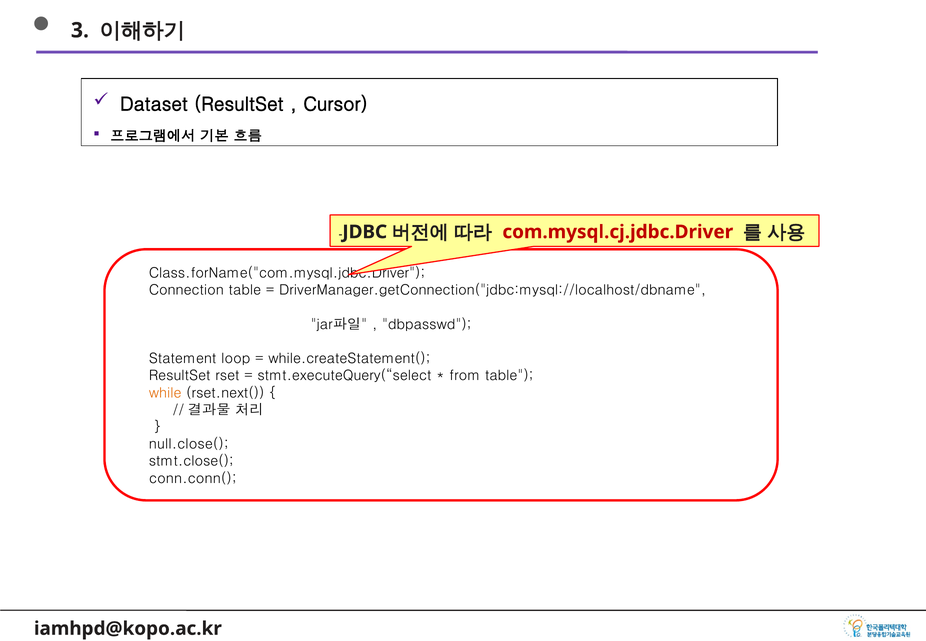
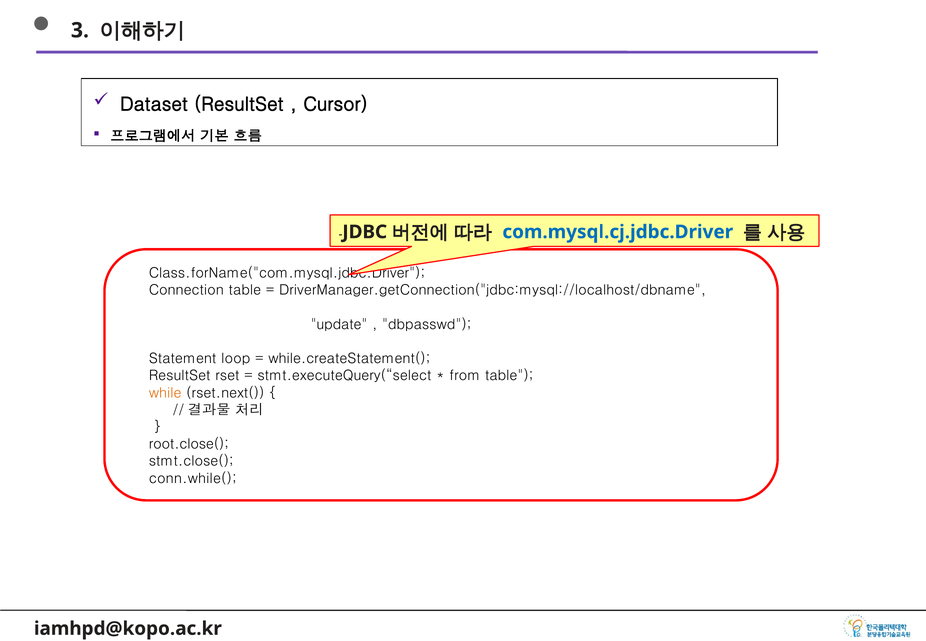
com.mysql.cj.jdbc.Driver colour: red -> blue
jar파일: jar파일 -> update
null.close(: null.close( -> root.close(
conn.conn(: conn.conn( -> conn.while(
